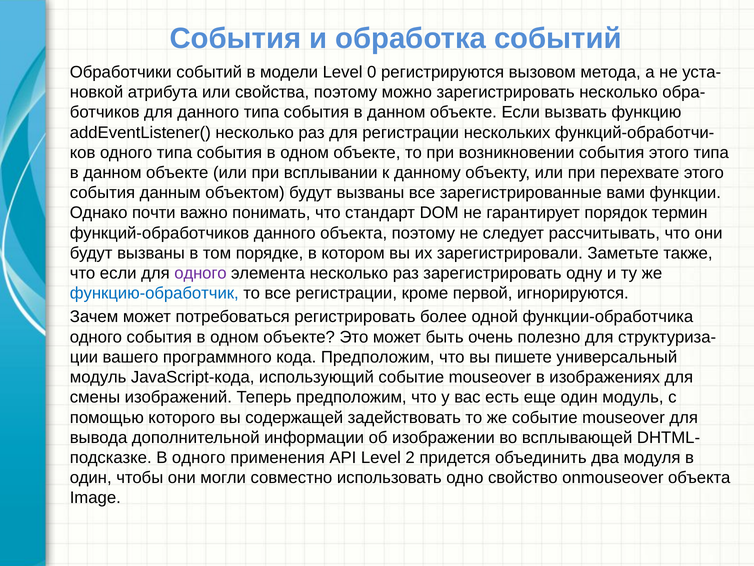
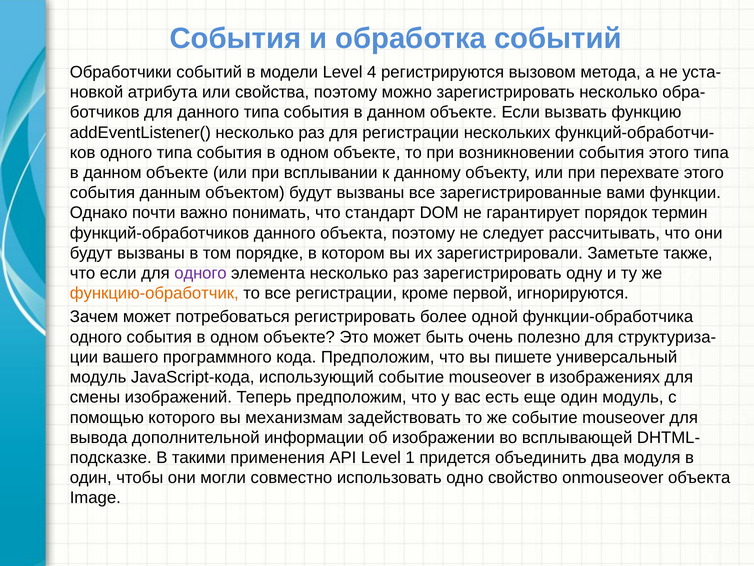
0: 0 -> 4
функцию-обработчик colour: blue -> orange
содержащей: содержащей -> механизмам
В одного: одного -> такими
2: 2 -> 1
